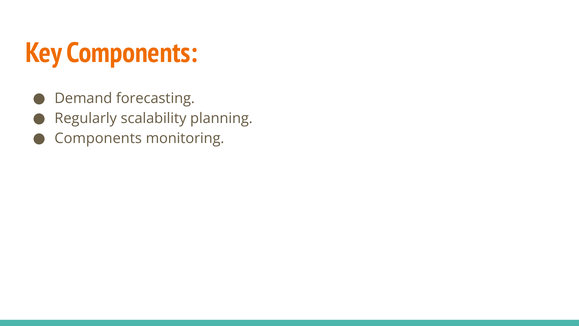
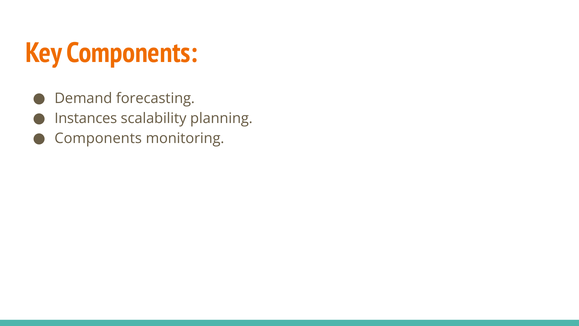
Regularly: Regularly -> Instances
